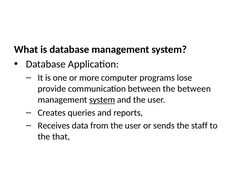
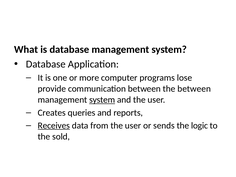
Receives underline: none -> present
staff: staff -> logic
that: that -> sold
